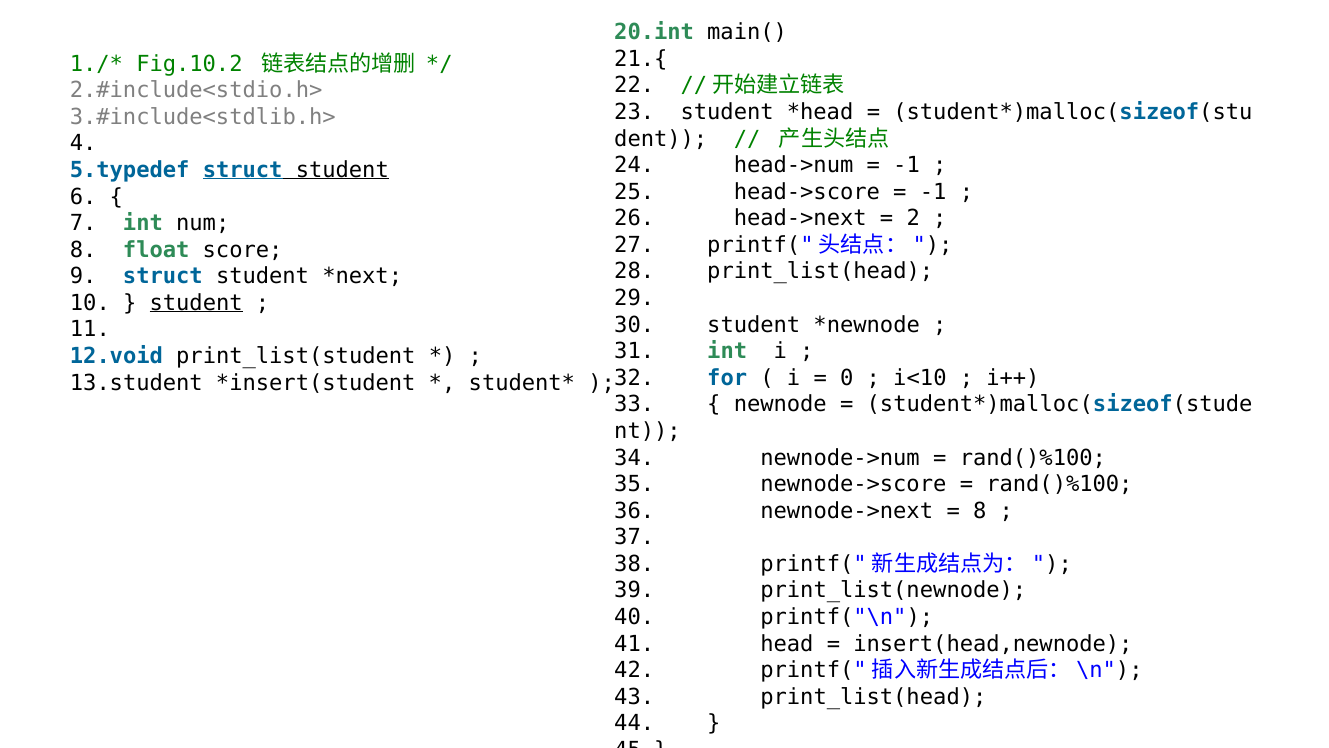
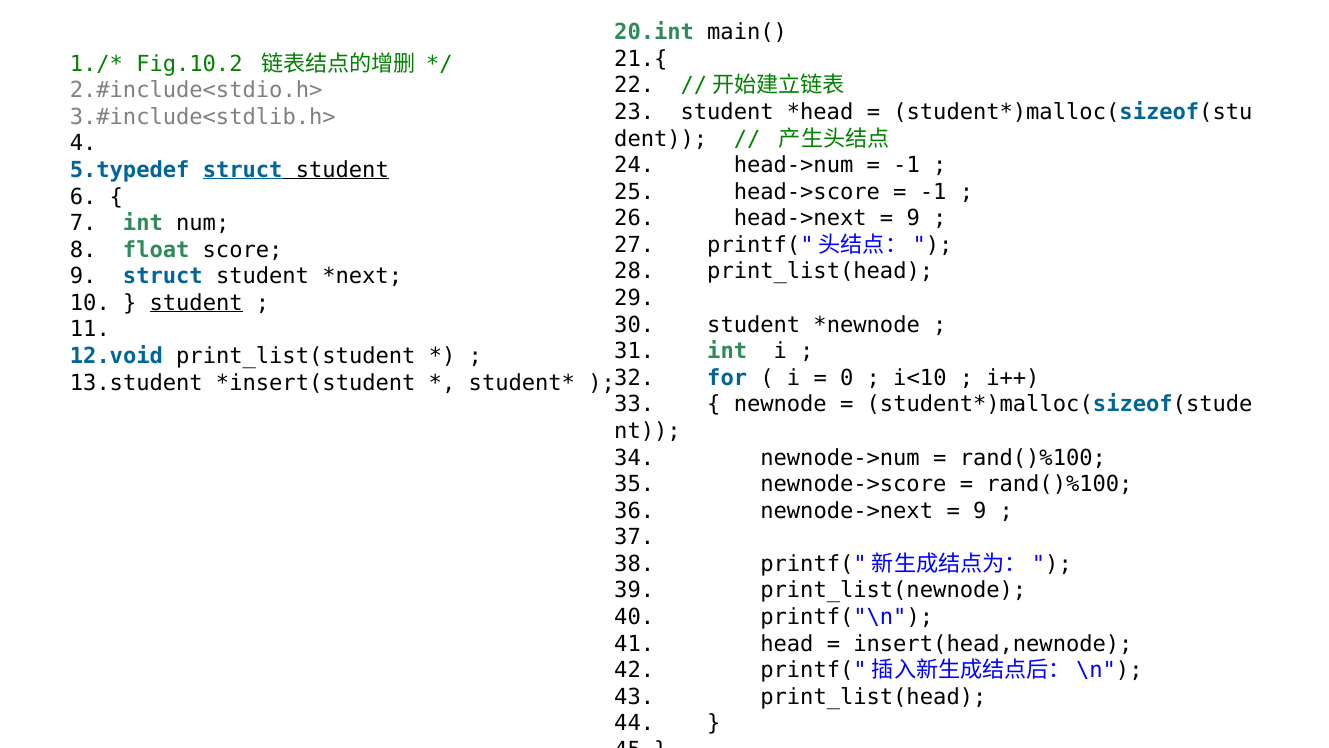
2 at (913, 218): 2 -> 9
8 at (980, 511): 8 -> 9
